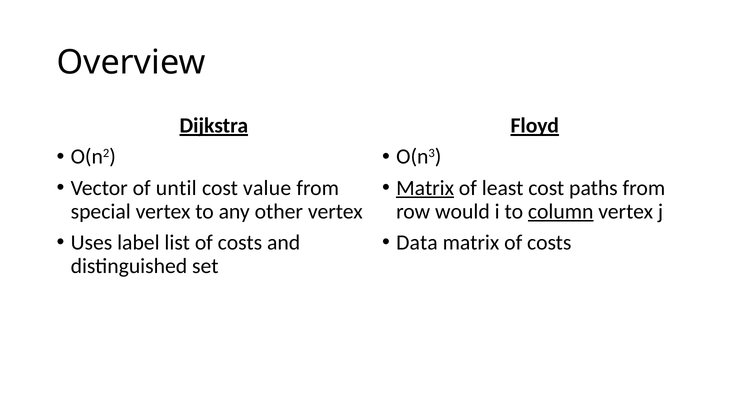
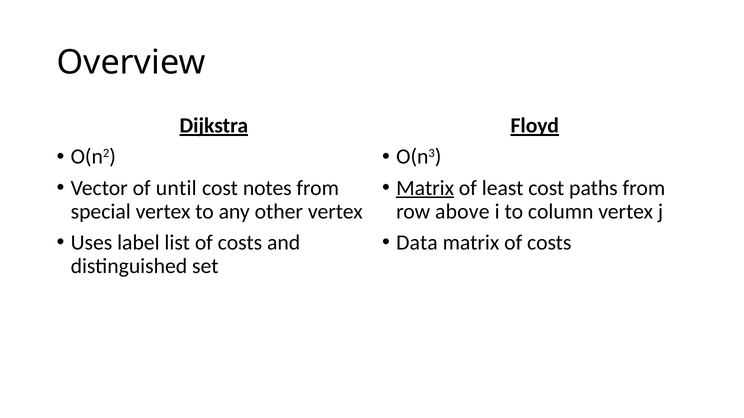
value: value -> notes
would: would -> above
column underline: present -> none
